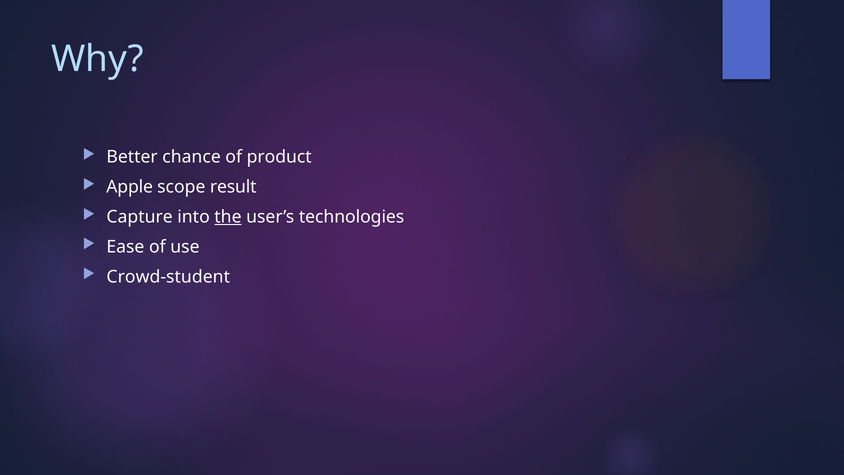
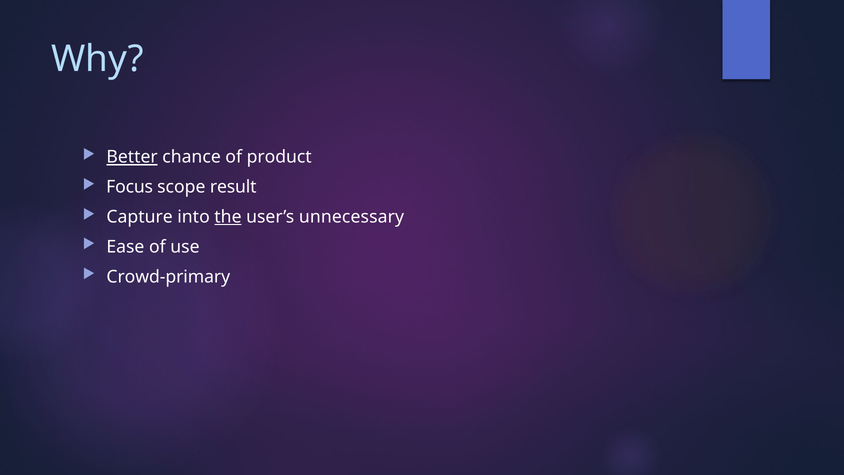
Better underline: none -> present
Apple: Apple -> Focus
technologies: technologies -> unnecessary
Crowd-student: Crowd-student -> Crowd-primary
